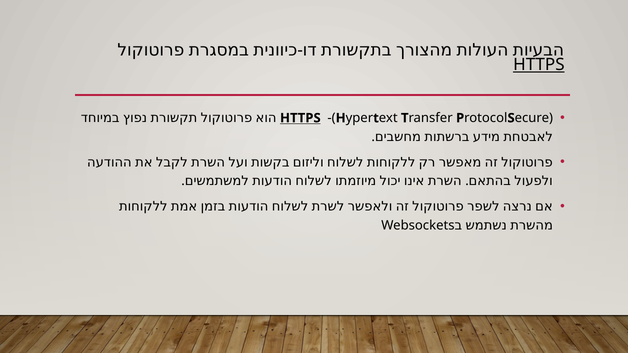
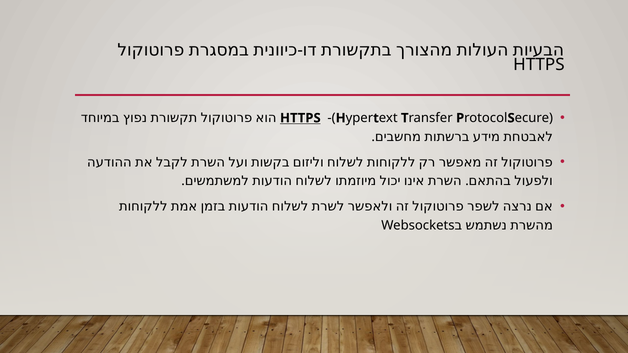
HTTPS at (539, 65) underline: present -> none
